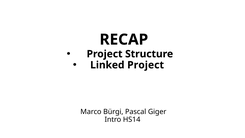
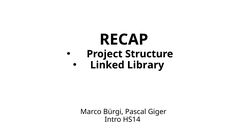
Linked Project: Project -> Library
